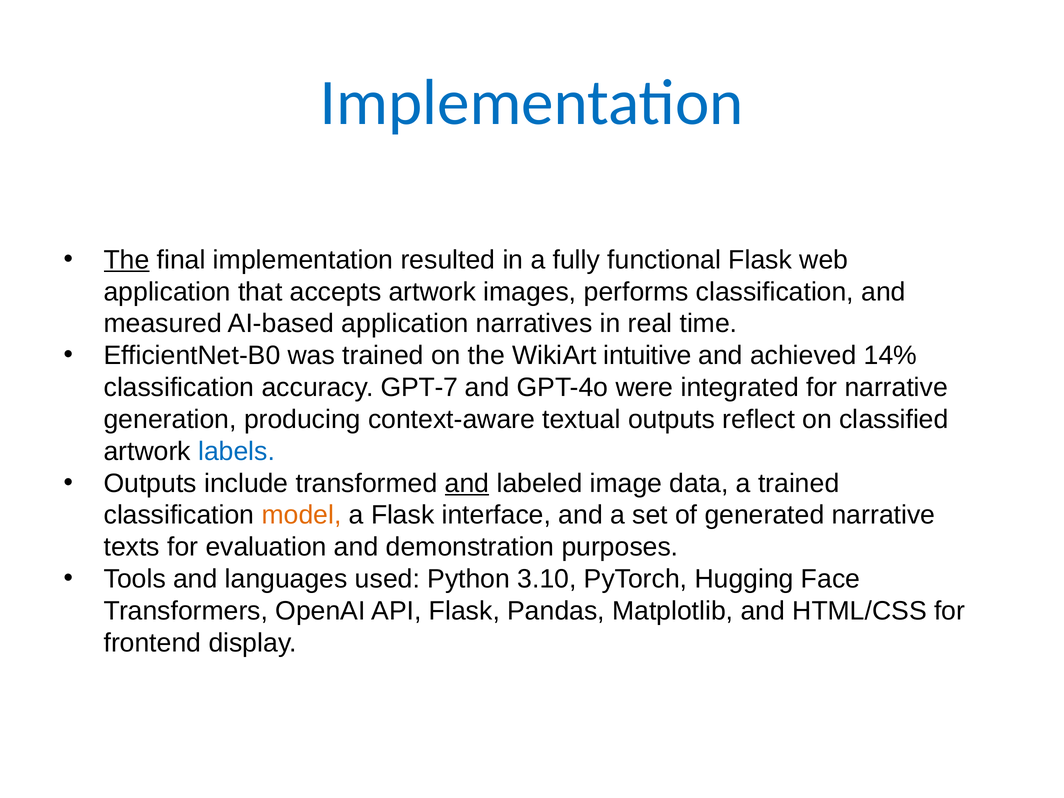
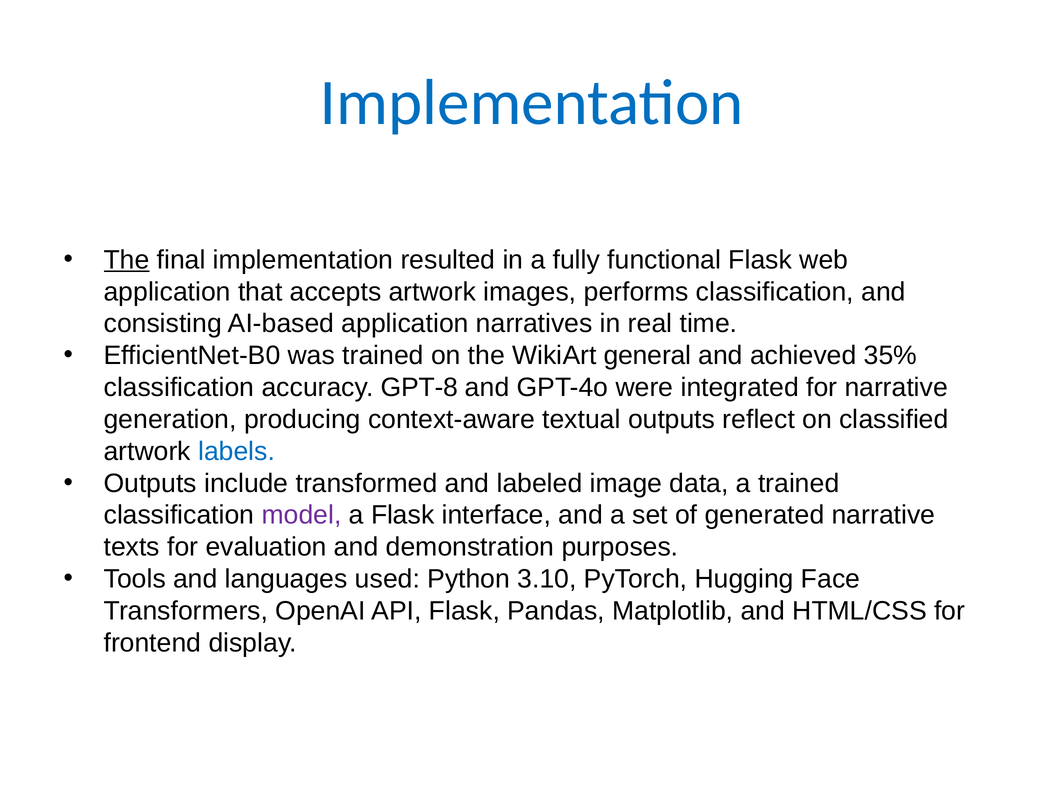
measured: measured -> consisting
intuitive: intuitive -> general
14%: 14% -> 35%
GPT-7: GPT-7 -> GPT-8
and at (467, 483) underline: present -> none
model colour: orange -> purple
